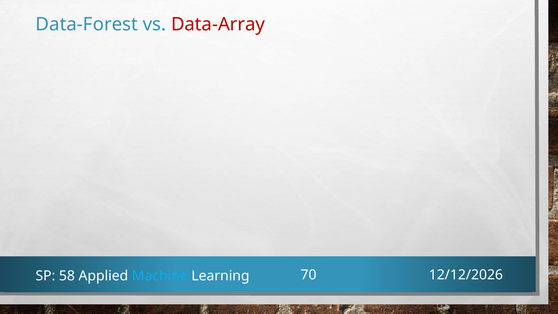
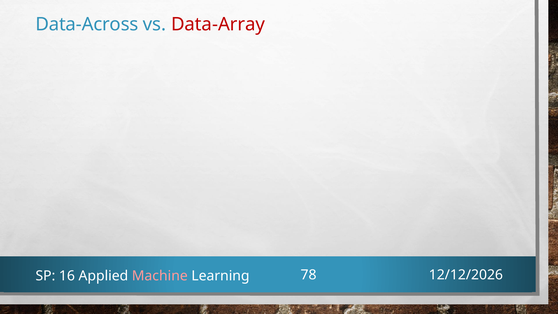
Data-Forest: Data-Forest -> Data-Across
58: 58 -> 16
Machine colour: light blue -> pink
70: 70 -> 78
